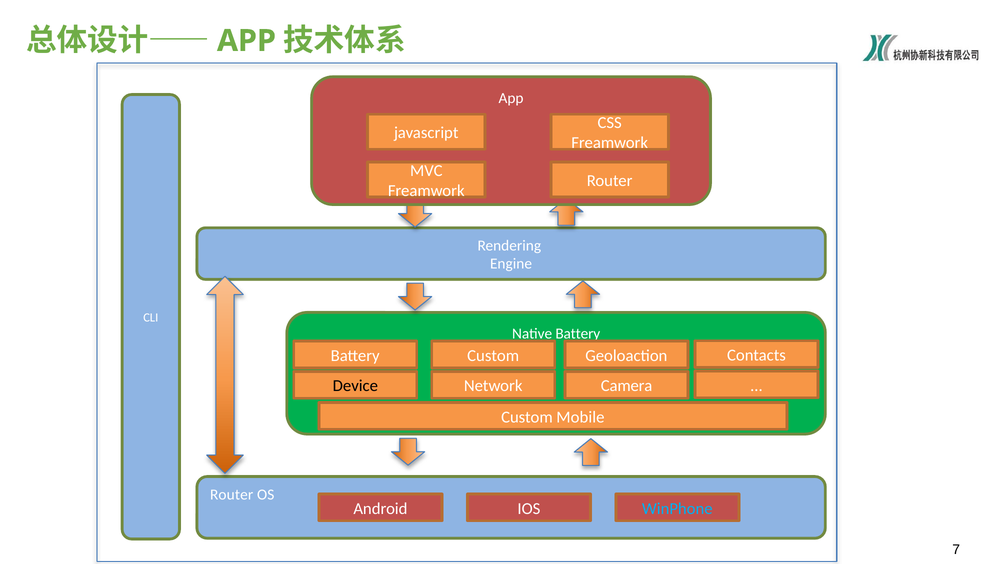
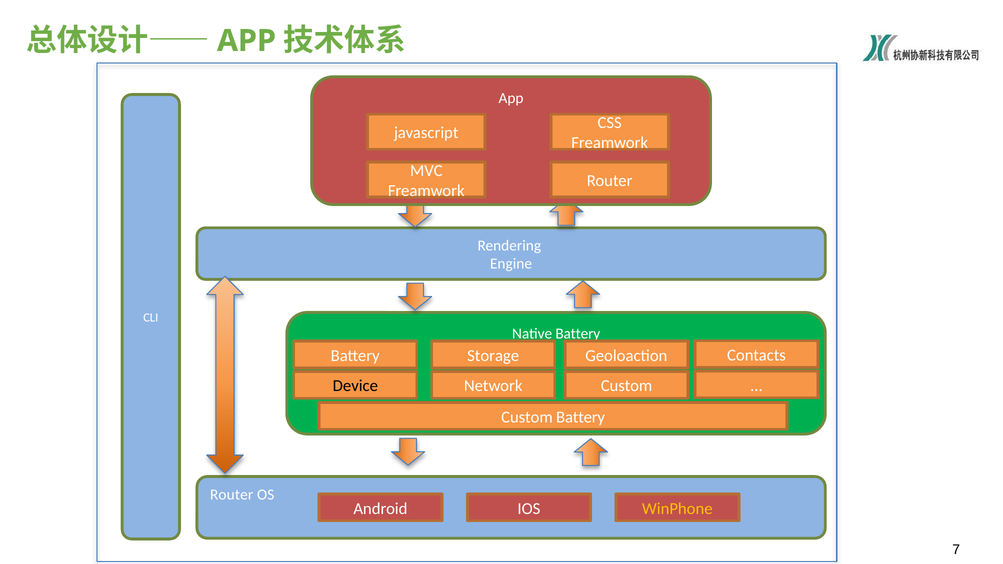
Battery Custom: Custom -> Storage
Network Camera: Camera -> Custom
Custom Mobile: Mobile -> Battery
WinPhone colour: light blue -> yellow
